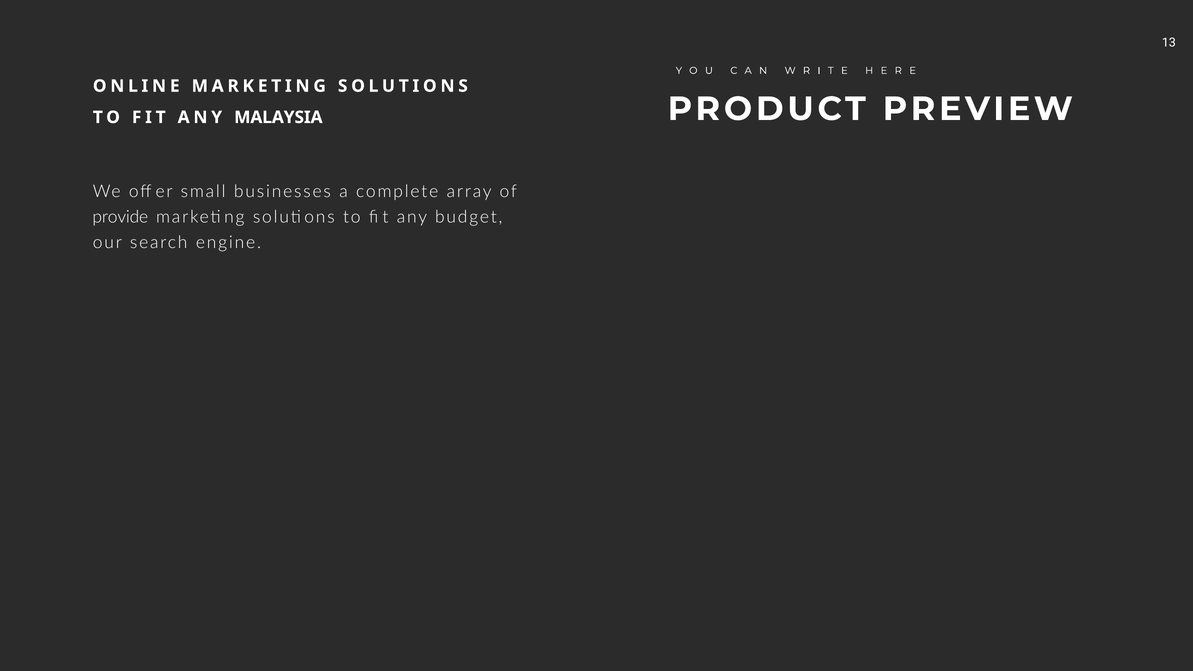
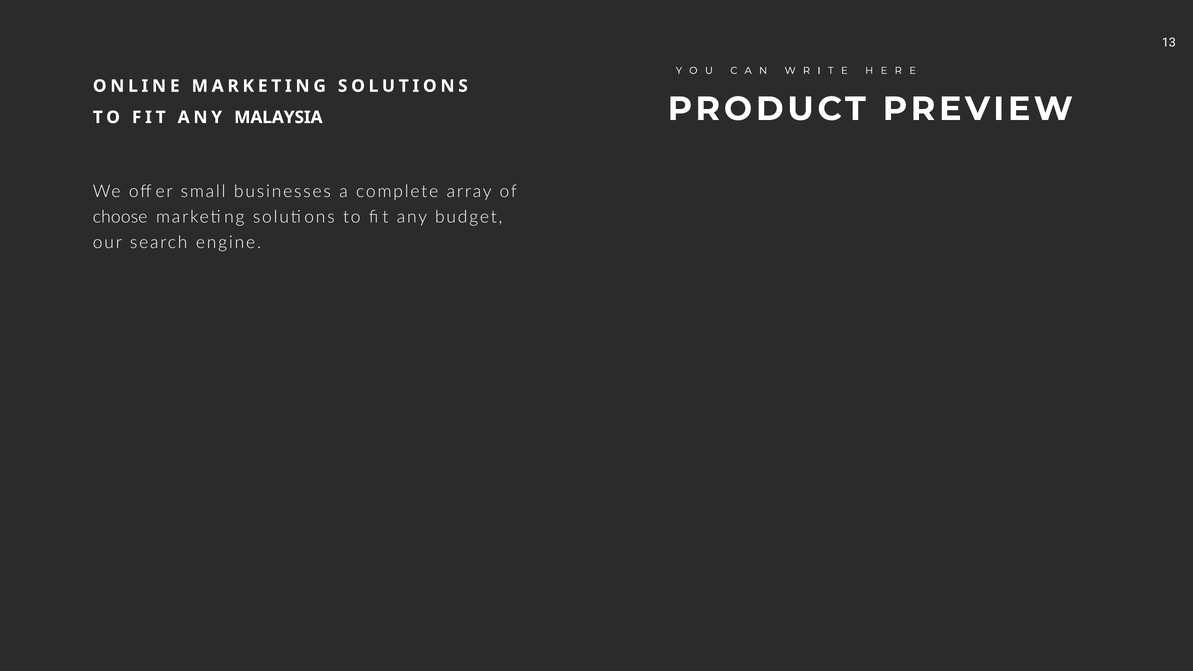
provide: provide -> choose
